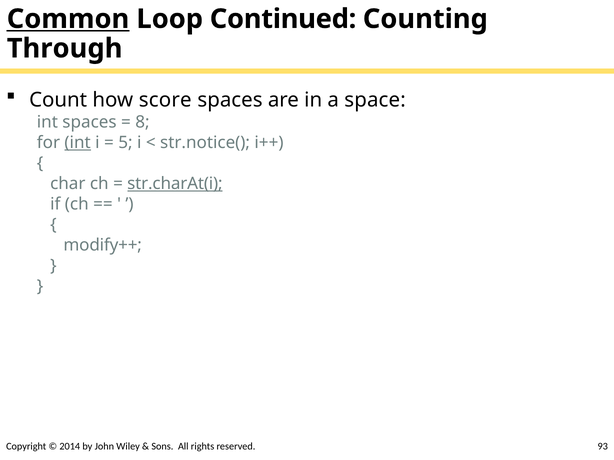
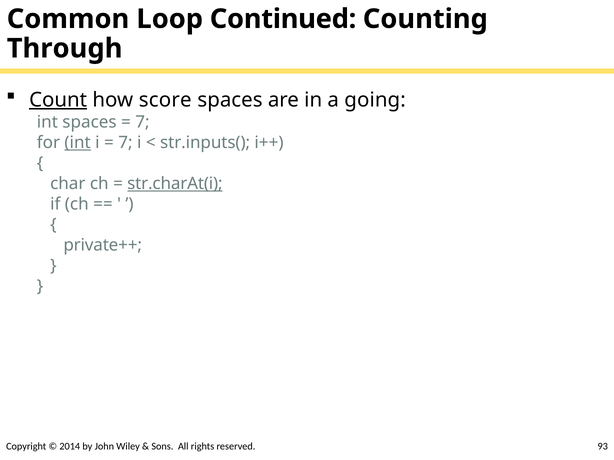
Common underline: present -> none
Count underline: none -> present
space: space -> going
8 at (143, 122): 8 -> 7
5 at (125, 143): 5 -> 7
str.notice(: str.notice( -> str.inputs(
modify++: modify++ -> private++
